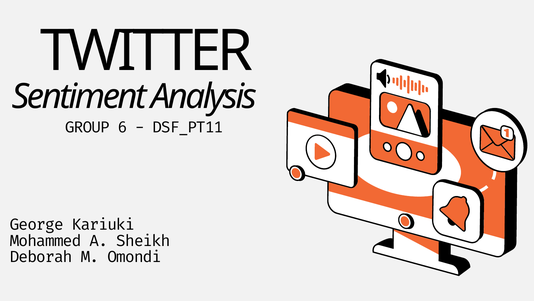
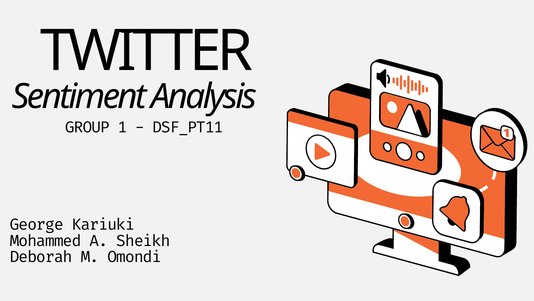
6: 6 -> 1
